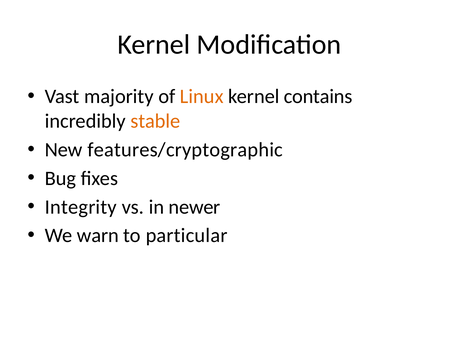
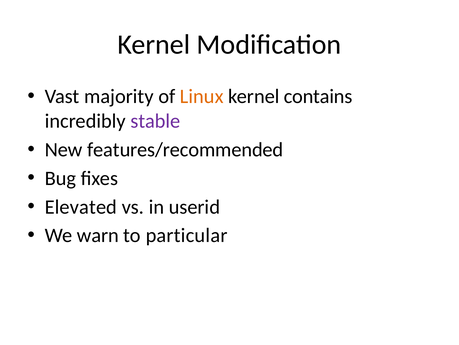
stable colour: orange -> purple
features/cryptographic: features/cryptographic -> features/recommended
Integrity: Integrity -> Elevated
newer: newer -> userid
